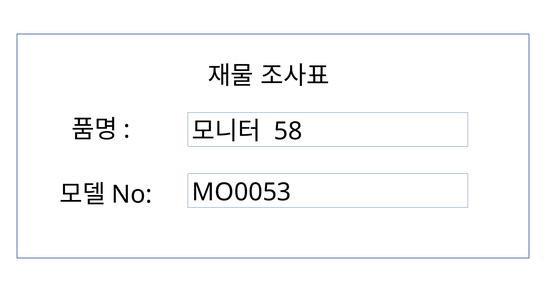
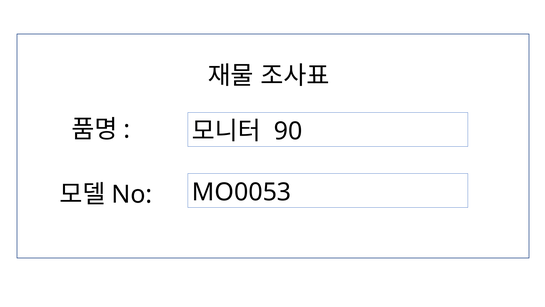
58: 58 -> 90
